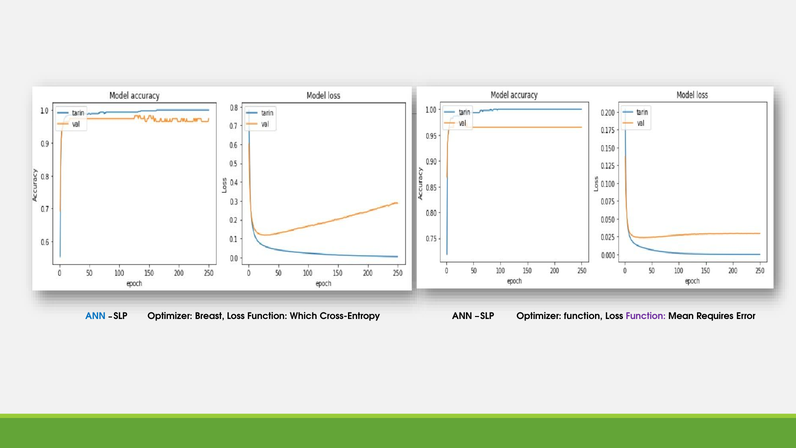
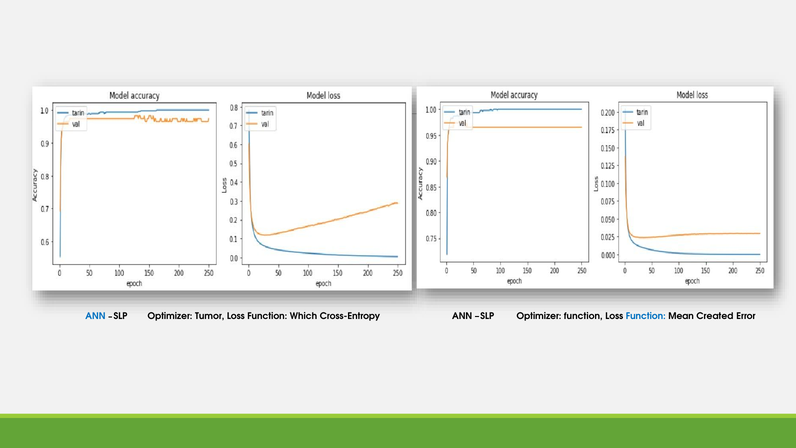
Breast: Breast -> Tumor
Function at (646, 316) colour: purple -> blue
Requires: Requires -> Created
